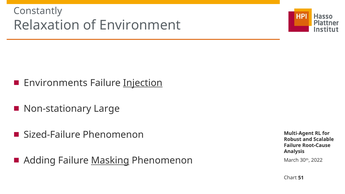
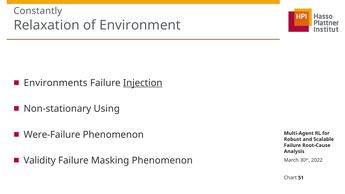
Large: Large -> Using
Sized-Failure: Sized-Failure -> Were-Failure
Adding: Adding -> Validity
Masking underline: present -> none
